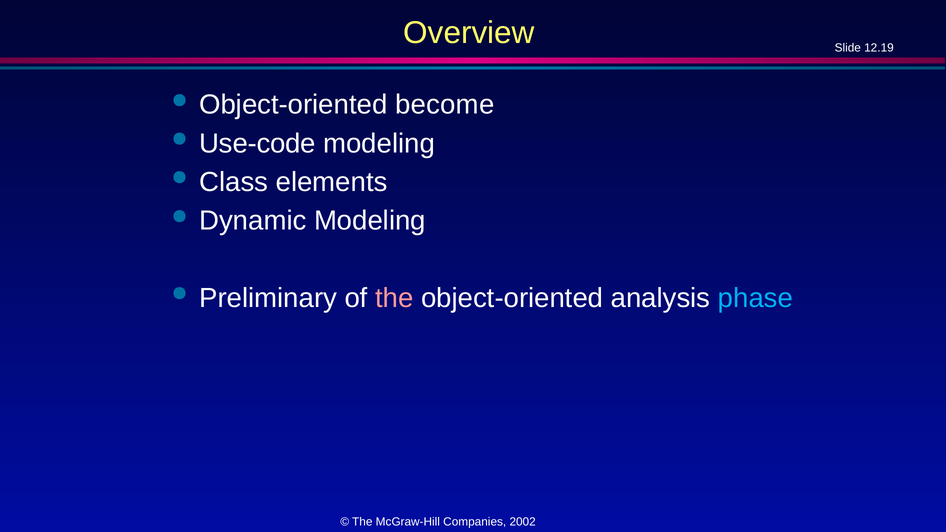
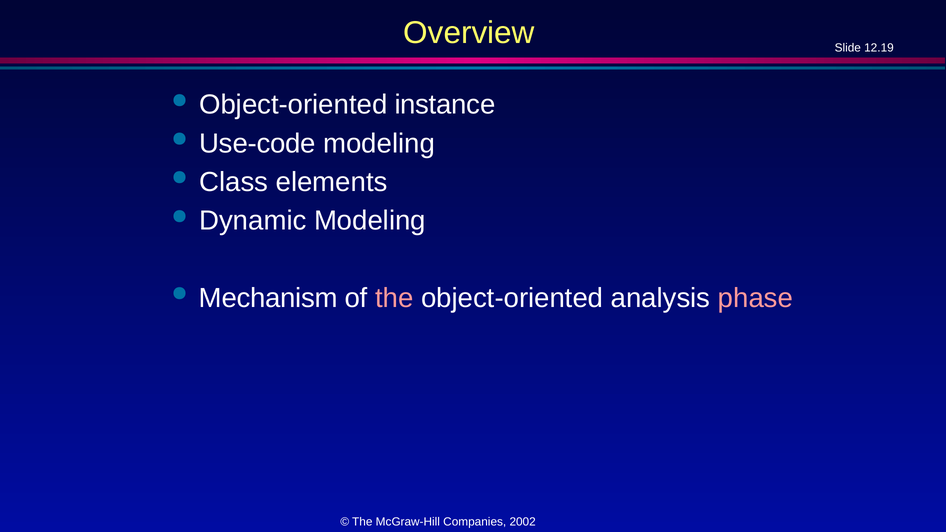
become: become -> instance
Preliminary: Preliminary -> Mechanism
phase colour: light blue -> pink
